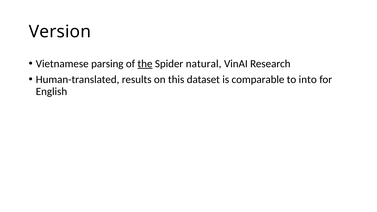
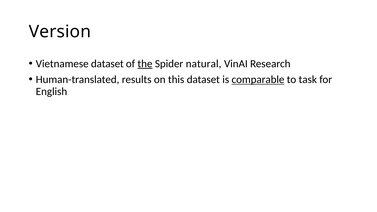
Vietnamese parsing: parsing -> dataset
comparable underline: none -> present
into: into -> task
